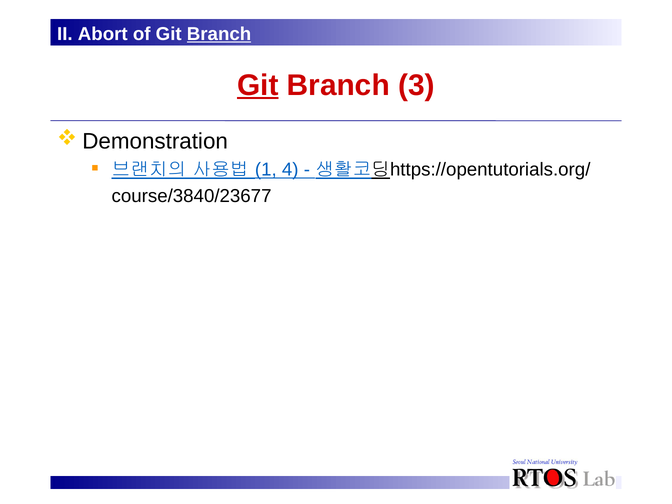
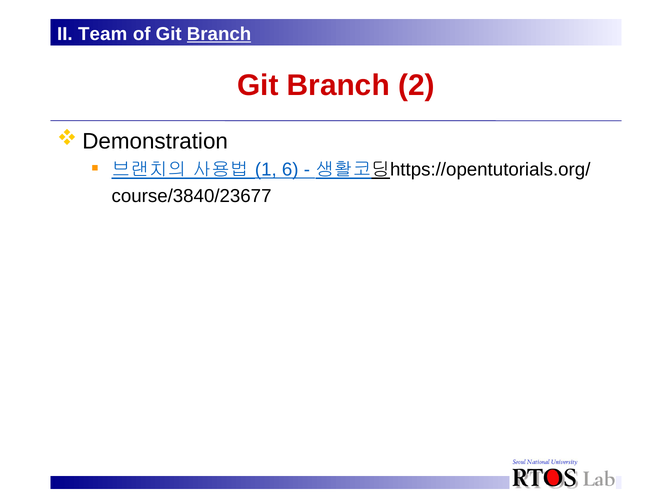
Abort: Abort -> Team
Git at (258, 85) underline: present -> none
3: 3 -> 2
4: 4 -> 6
